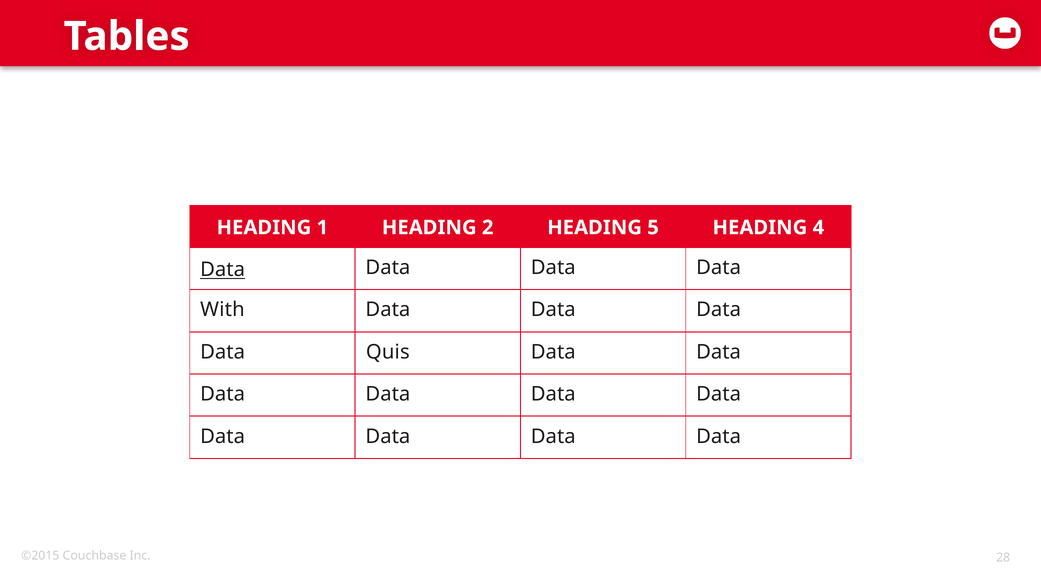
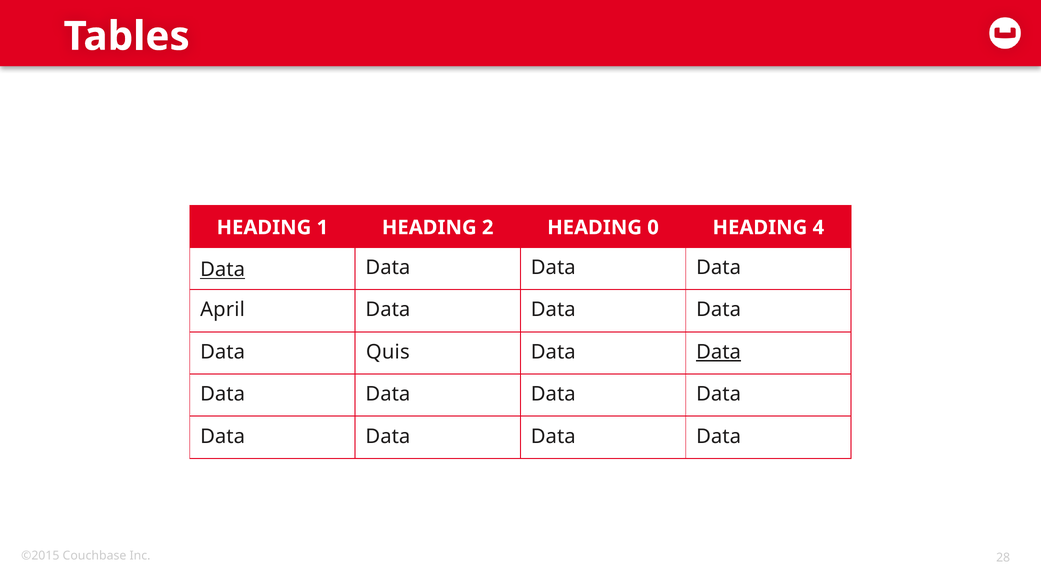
5: 5 -> 0
With: With -> April
Data at (719, 352) underline: none -> present
